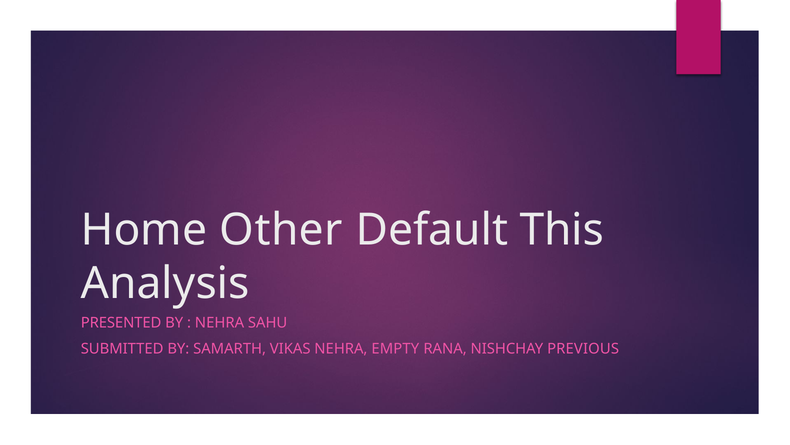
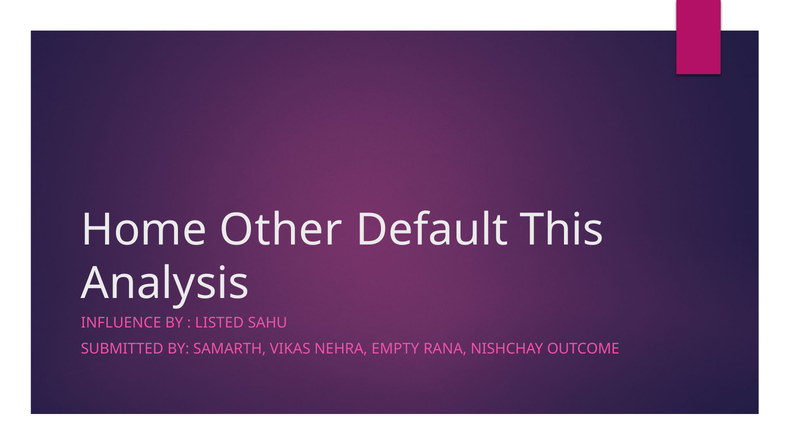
PRESENTED: PRESENTED -> INFLUENCE
NEHRA at (219, 322): NEHRA -> LISTED
PREVIOUS: PREVIOUS -> OUTCOME
